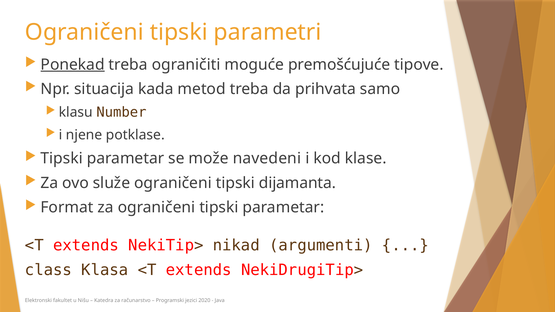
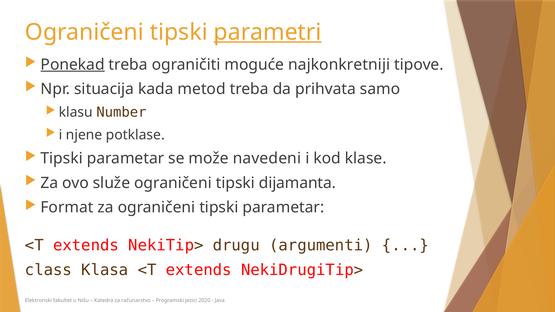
parametri underline: none -> present
premošćujuće: premošćujuće -> najkonkretniji
nikad: nikad -> drugu
